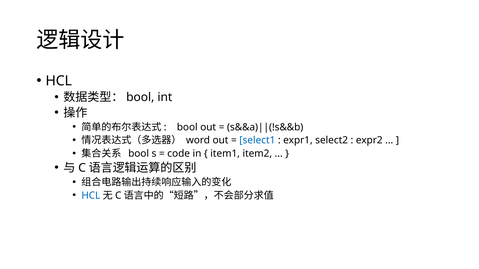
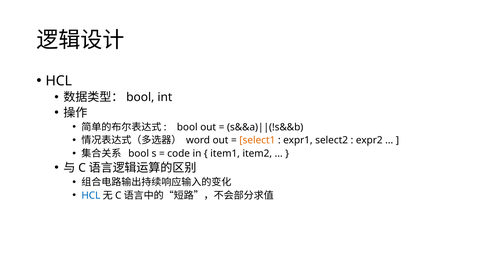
select1 colour: blue -> orange
